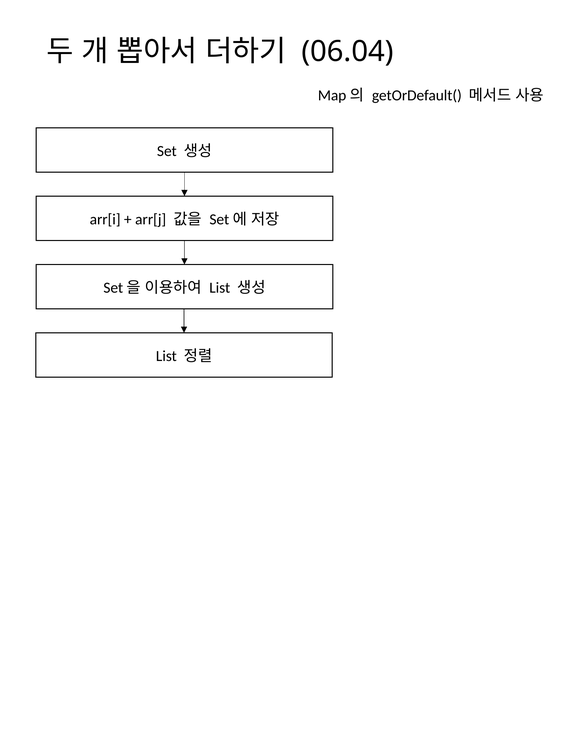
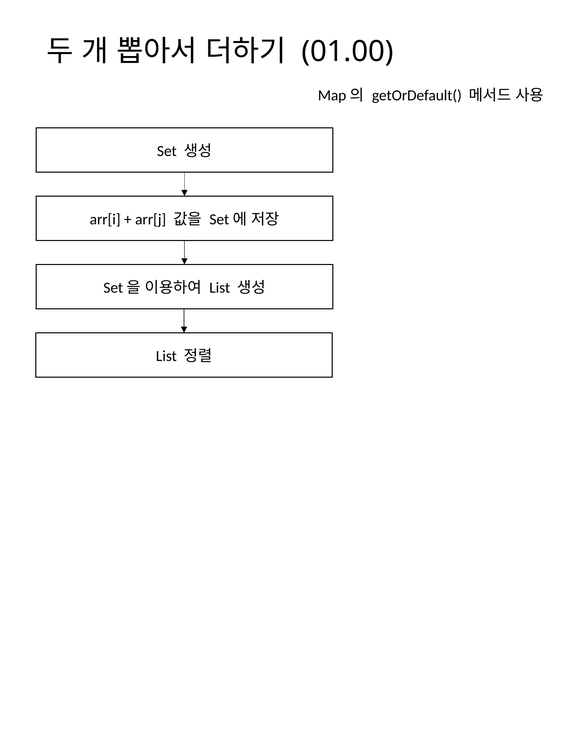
06.04: 06.04 -> 01.00
